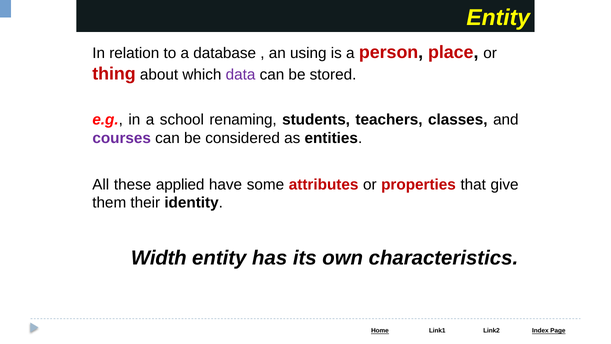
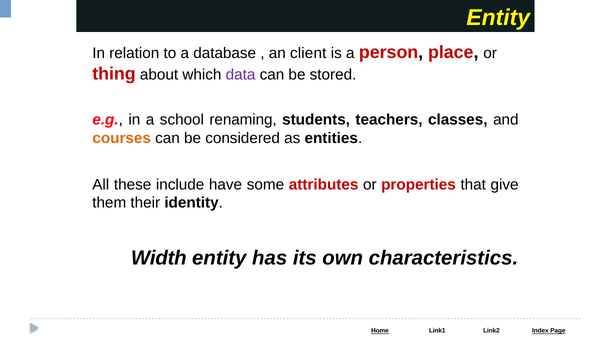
using: using -> client
courses colour: purple -> orange
applied: applied -> include
